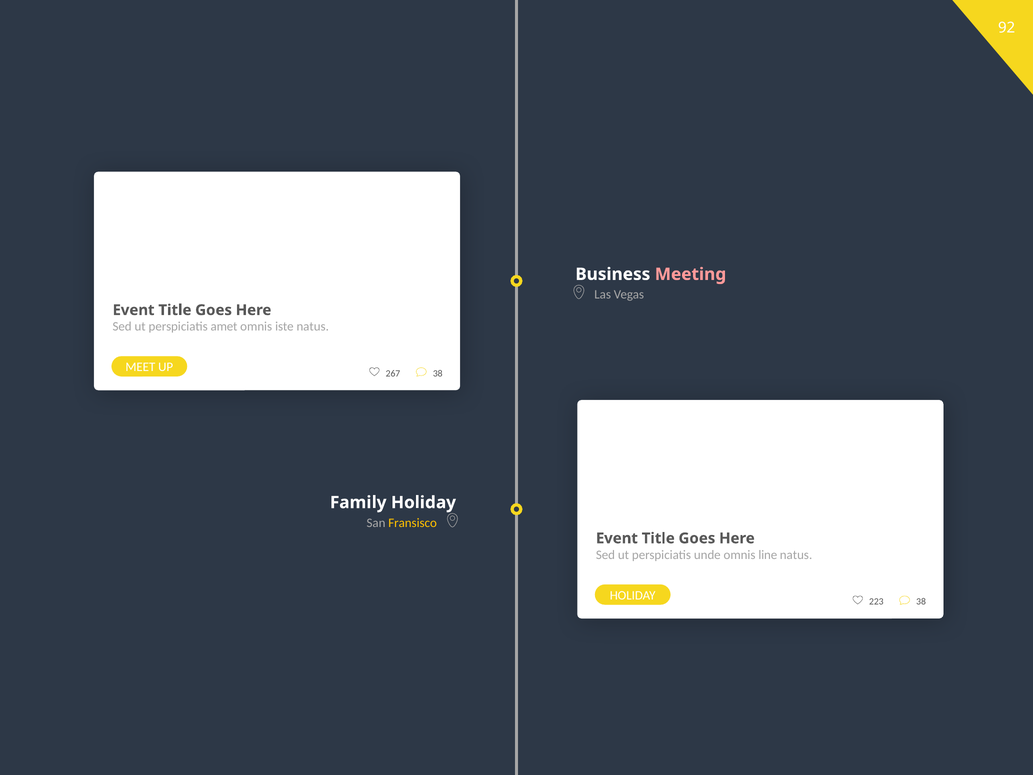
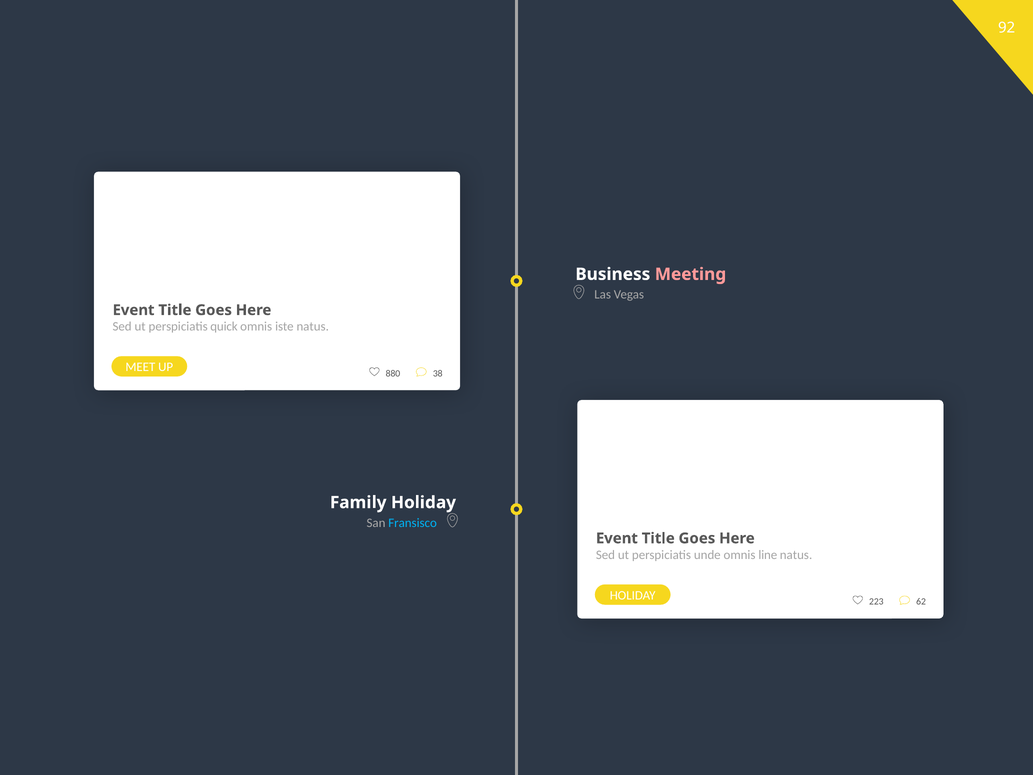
amet: amet -> quick
267: 267 -> 880
Fransisco colour: yellow -> light blue
223 38: 38 -> 62
